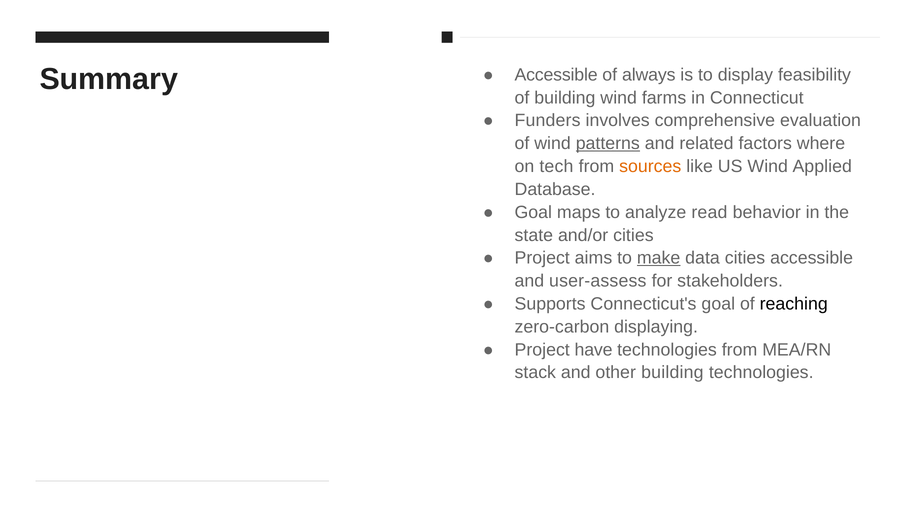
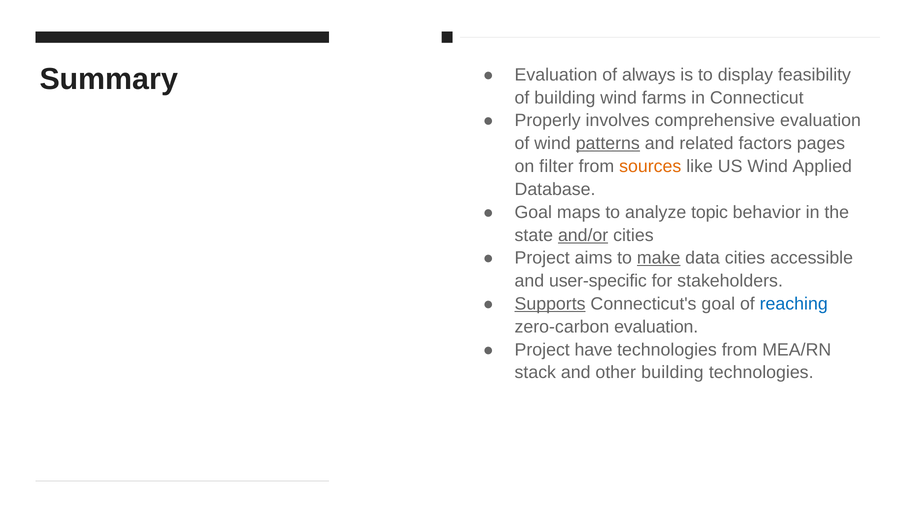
Accessible at (556, 75): Accessible -> Evaluation
Funders: Funders -> Properly
where: where -> pages
tech: tech -> filter
read: read -> topic
and/or underline: none -> present
user-assess: user-assess -> user-specific
Supports underline: none -> present
reaching colour: black -> blue
zero-carbon displaying: displaying -> evaluation
